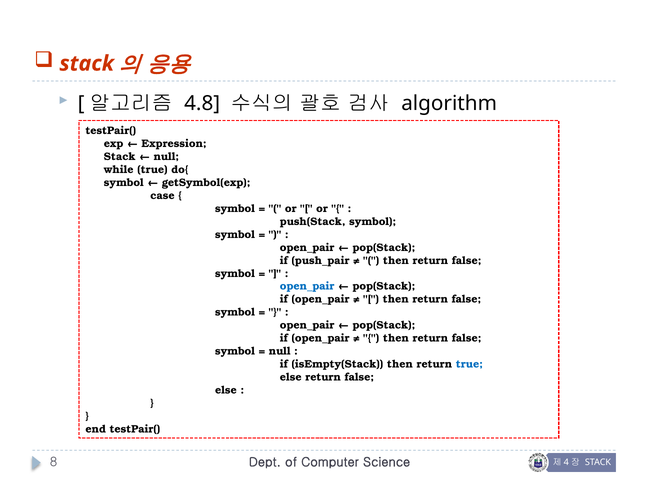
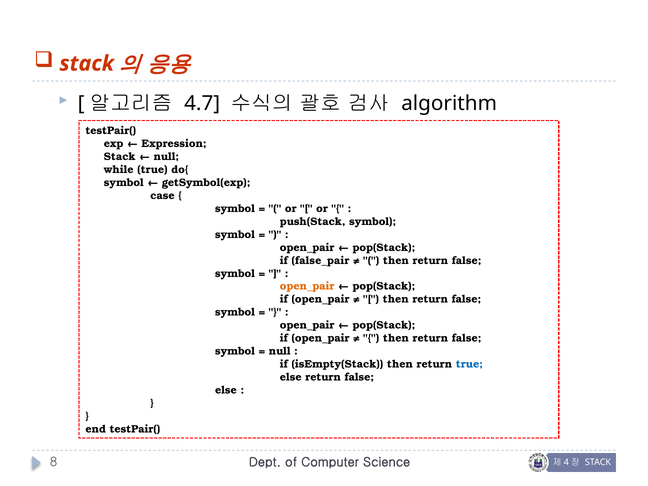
4.8: 4.8 -> 4.7
push_pair: push_pair -> false_pair
open_pair at (307, 286) colour: blue -> orange
